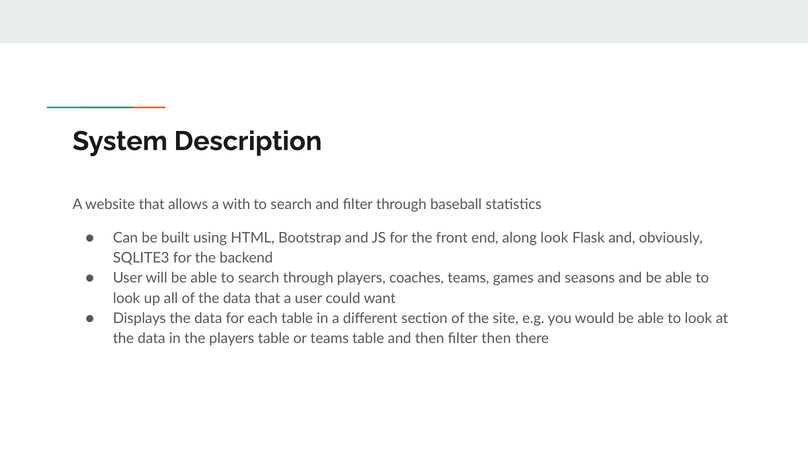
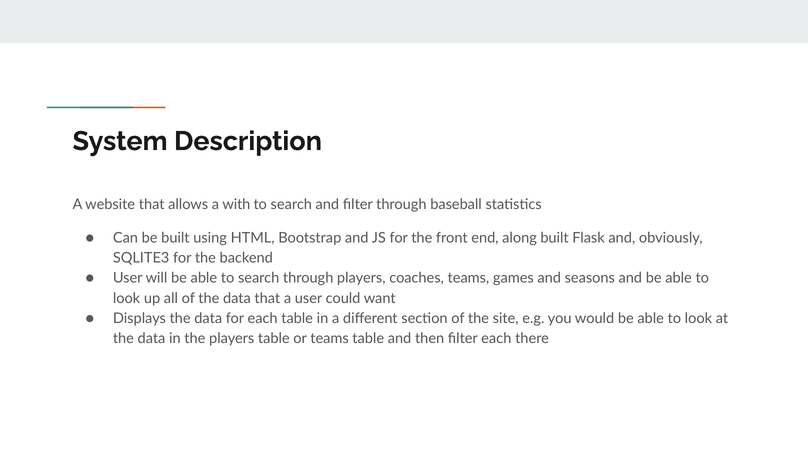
along look: look -> built
filter then: then -> each
